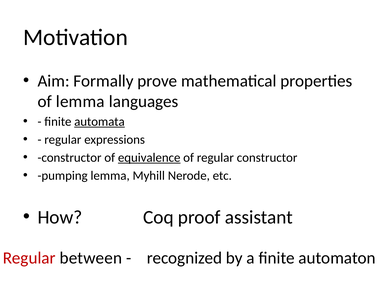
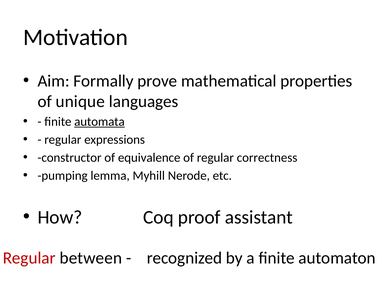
of lemma: lemma -> unique
equivalence underline: present -> none
regular constructor: constructor -> correctness
